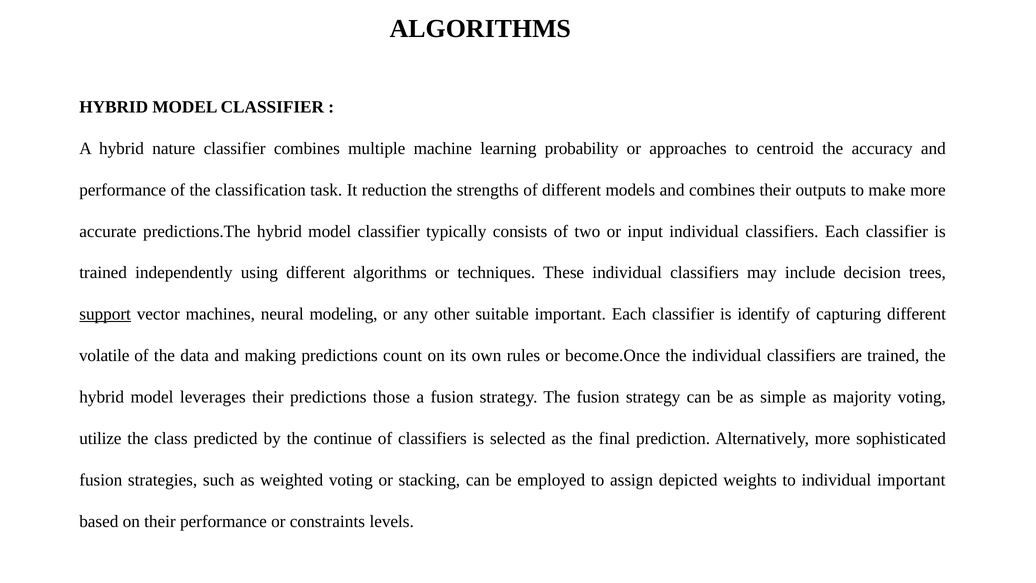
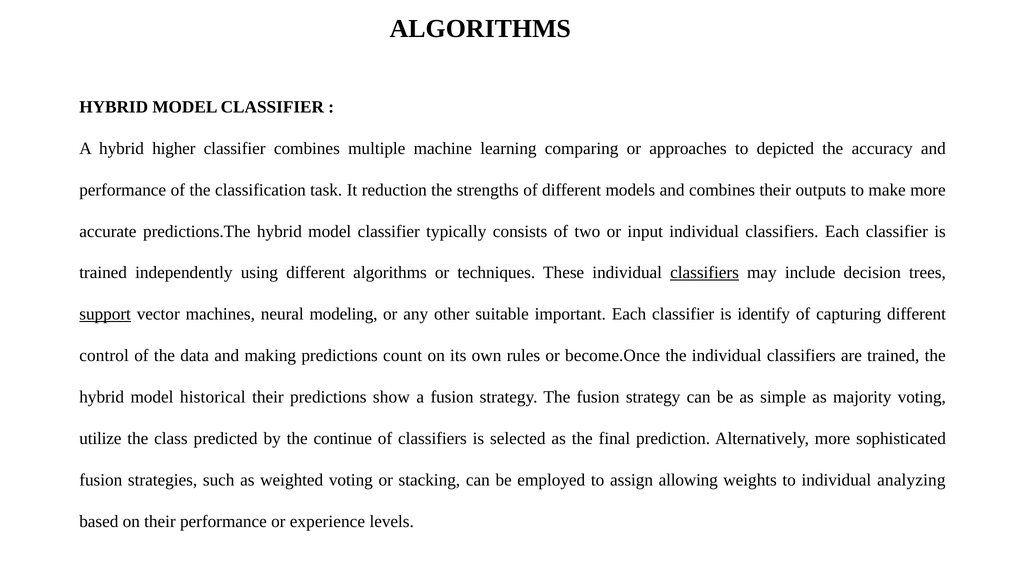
nature: nature -> higher
probability: probability -> comparing
centroid: centroid -> depicted
classifiers at (705, 273) underline: none -> present
volatile: volatile -> control
leverages: leverages -> historical
those: those -> show
depicted: depicted -> allowing
individual important: important -> analyzing
constraints: constraints -> experience
